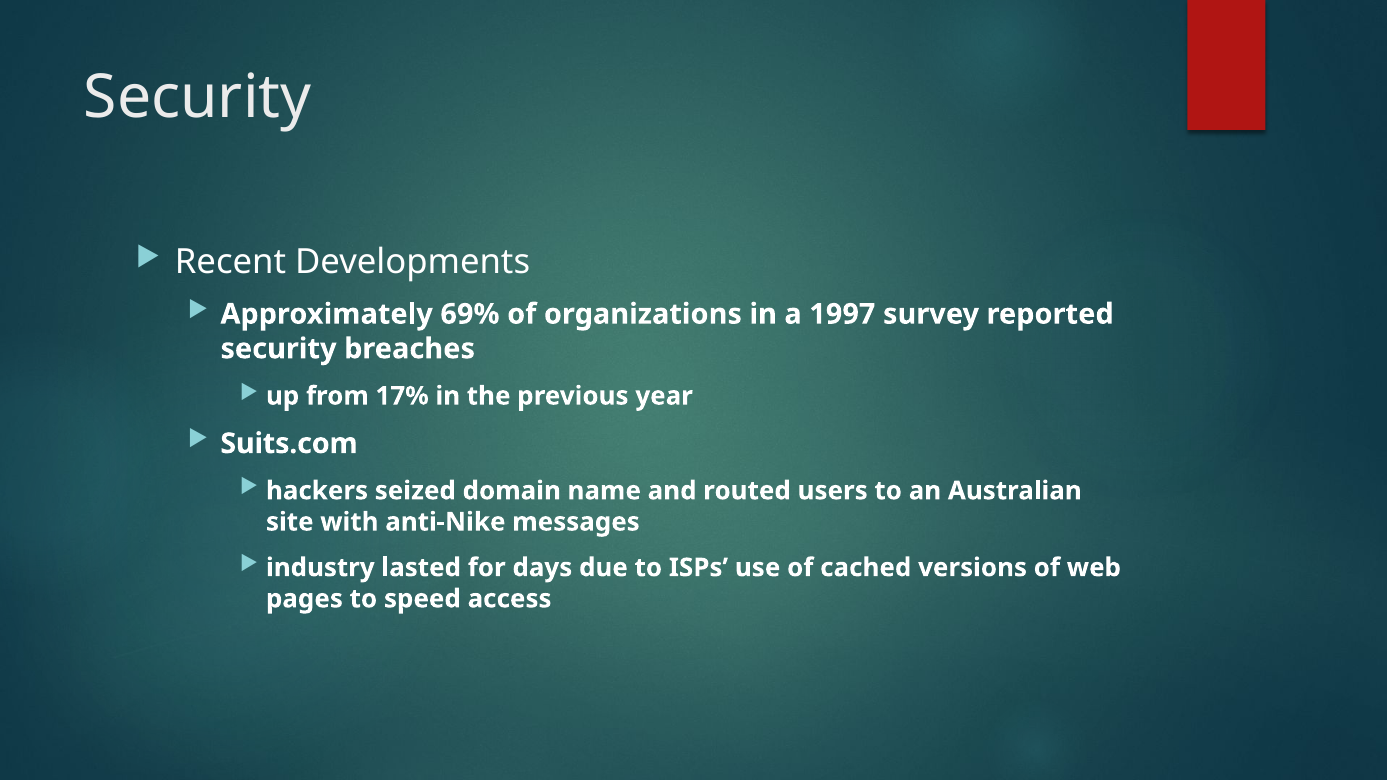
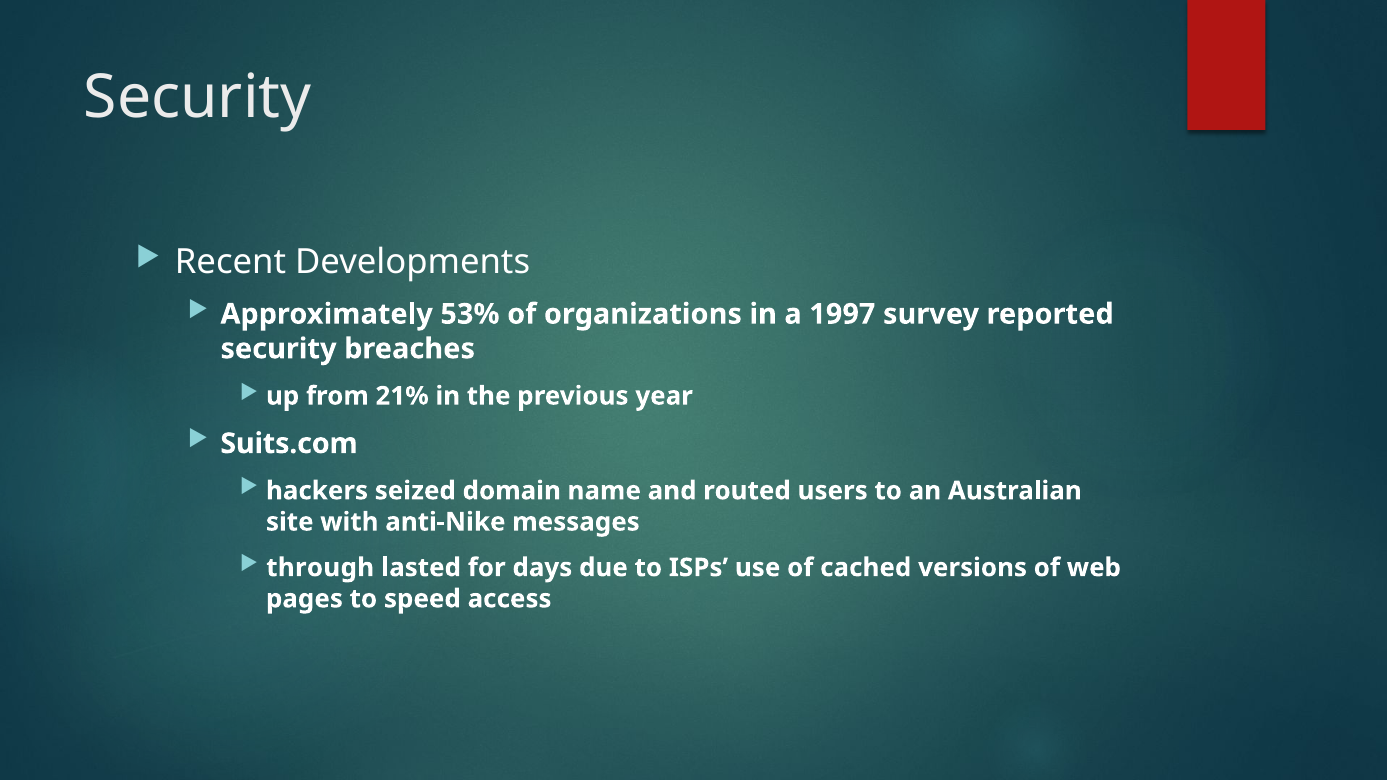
69%: 69% -> 53%
17%: 17% -> 21%
industry: industry -> through
